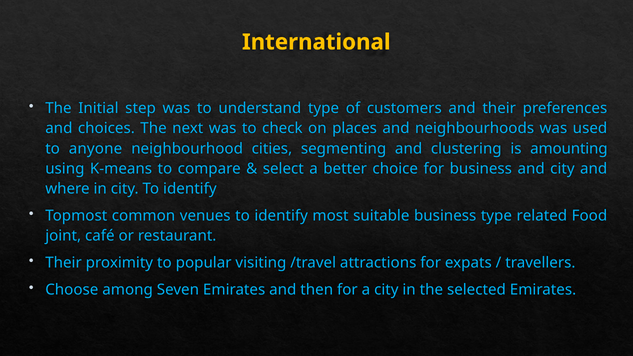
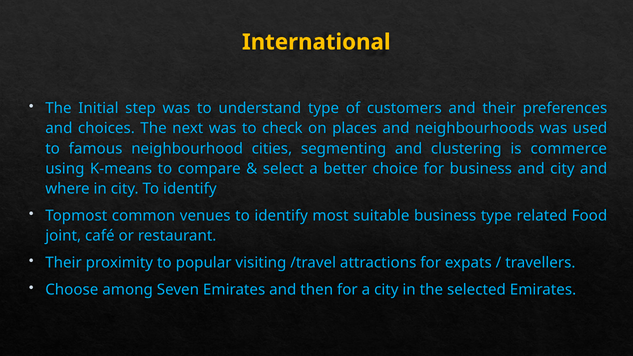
anyone: anyone -> famous
amounting: amounting -> commerce
